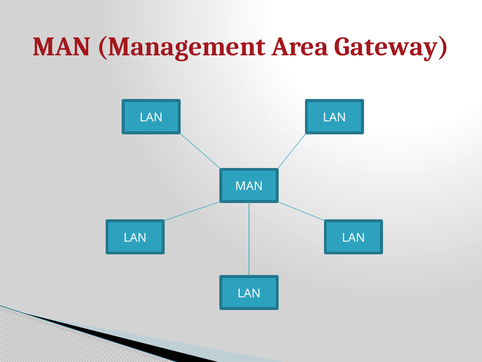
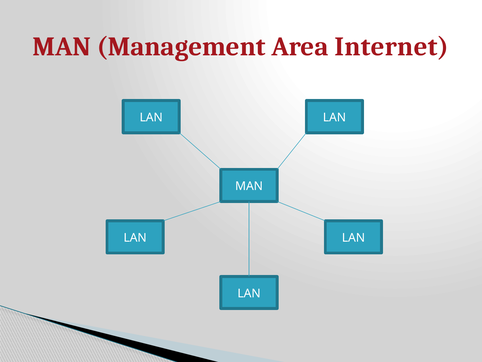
Gateway: Gateway -> Internet
